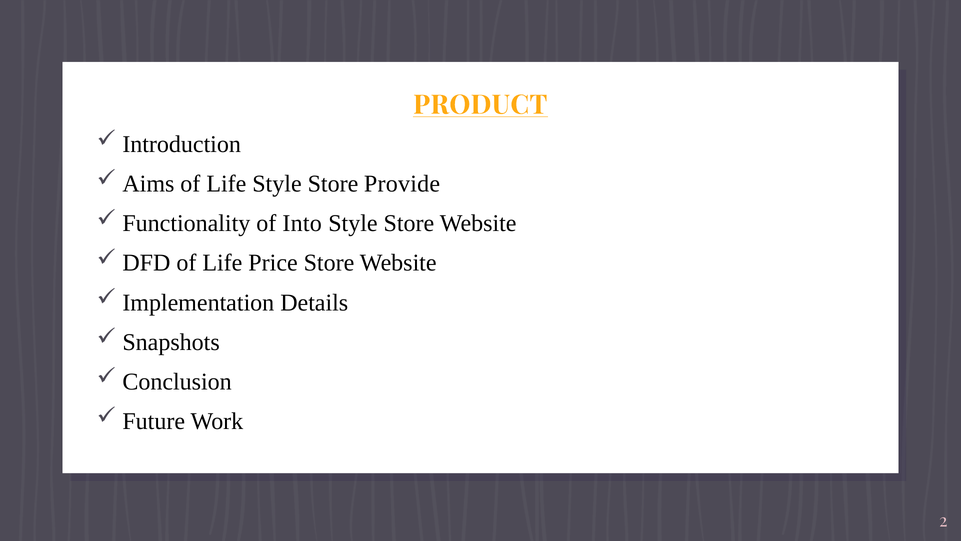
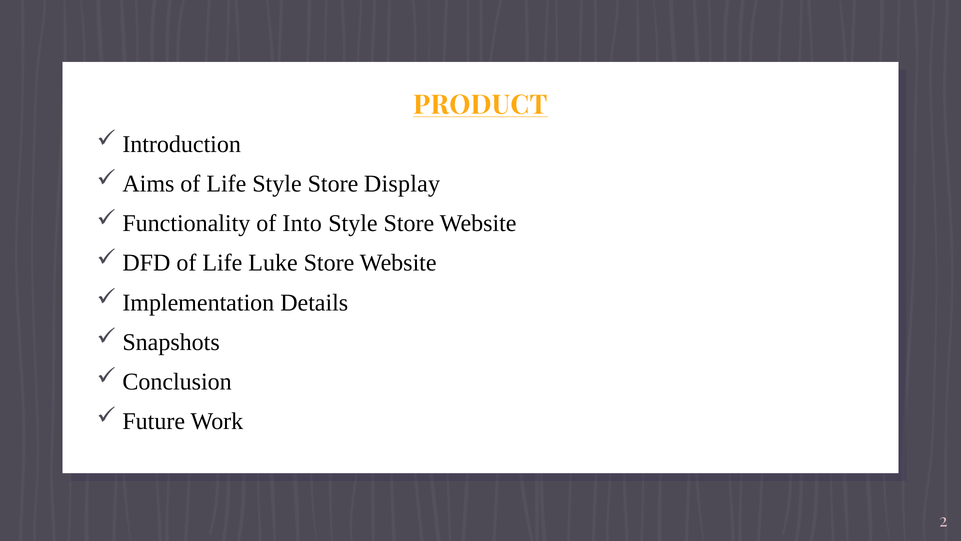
Provide: Provide -> Display
Price: Price -> Luke
